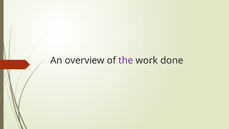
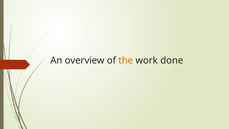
the colour: purple -> orange
